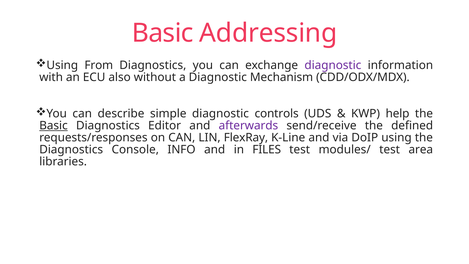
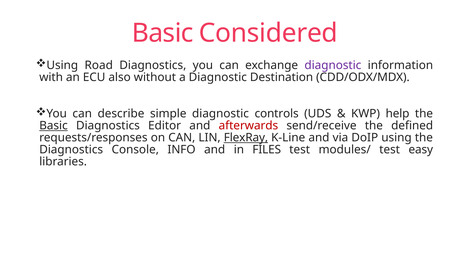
Addressing: Addressing -> Considered
From: From -> Road
Mechanism: Mechanism -> Destination
afterwards colour: purple -> red
FlexRay underline: none -> present
area: area -> easy
